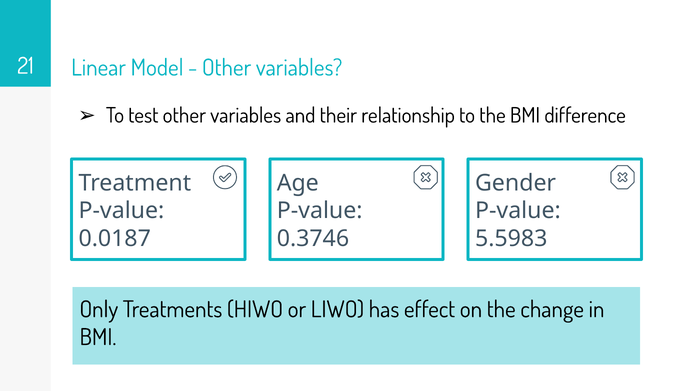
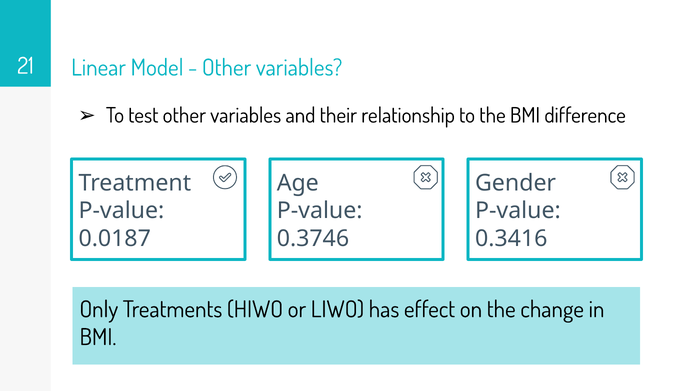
5.5983: 5.5983 -> 0.3416
